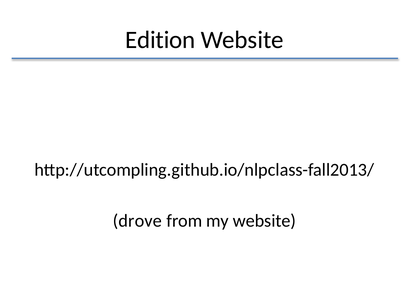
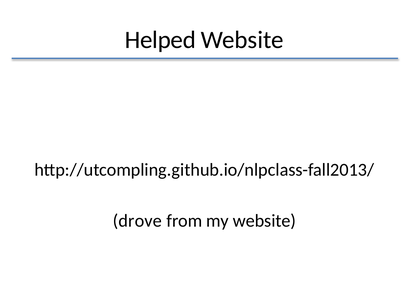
Edition: Edition -> Helped
